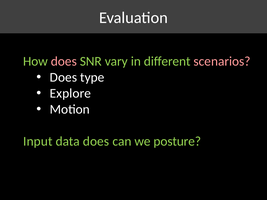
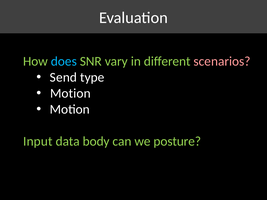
does at (64, 61) colour: pink -> light blue
Does at (63, 77): Does -> Send
Explore at (70, 93): Explore -> Motion
data does: does -> body
